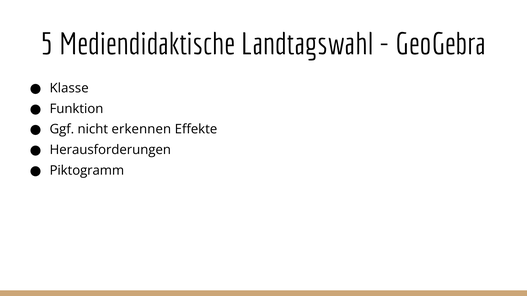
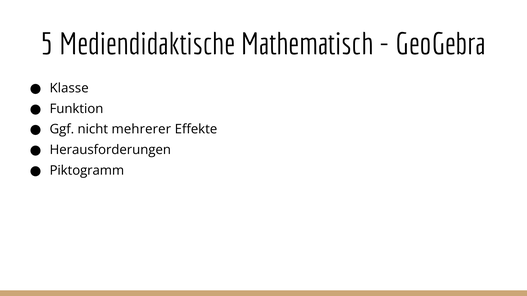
Landtagswahl: Landtagswahl -> Mathematisch
erkennen: erkennen -> mehrerer
